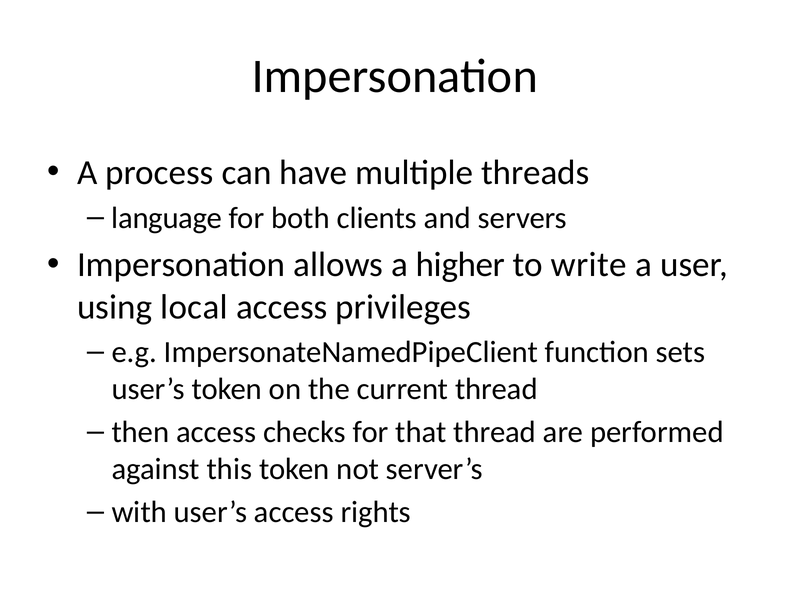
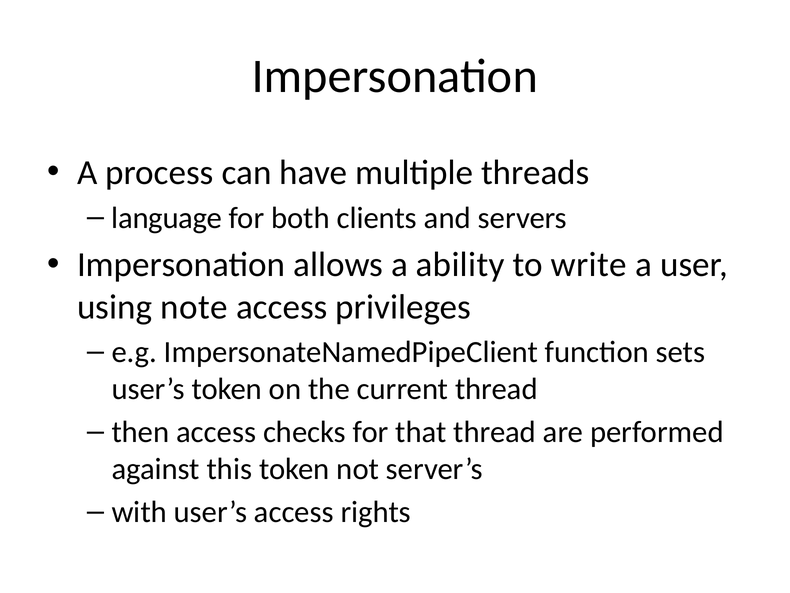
higher: higher -> ability
local: local -> note
